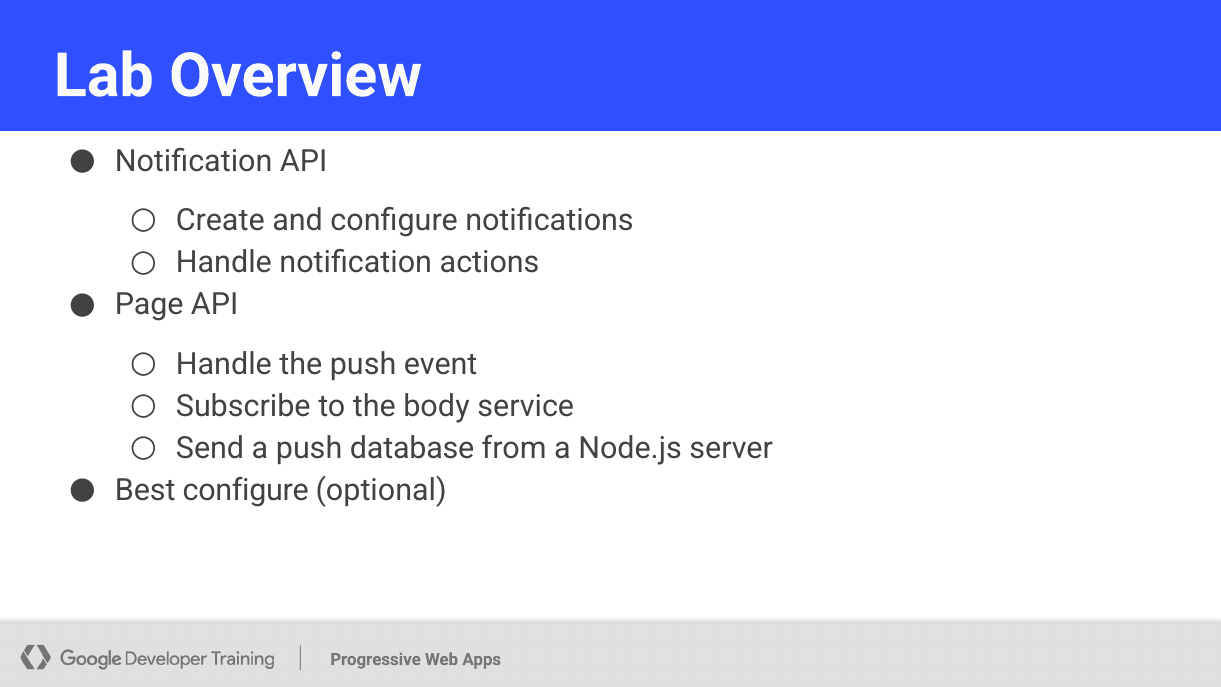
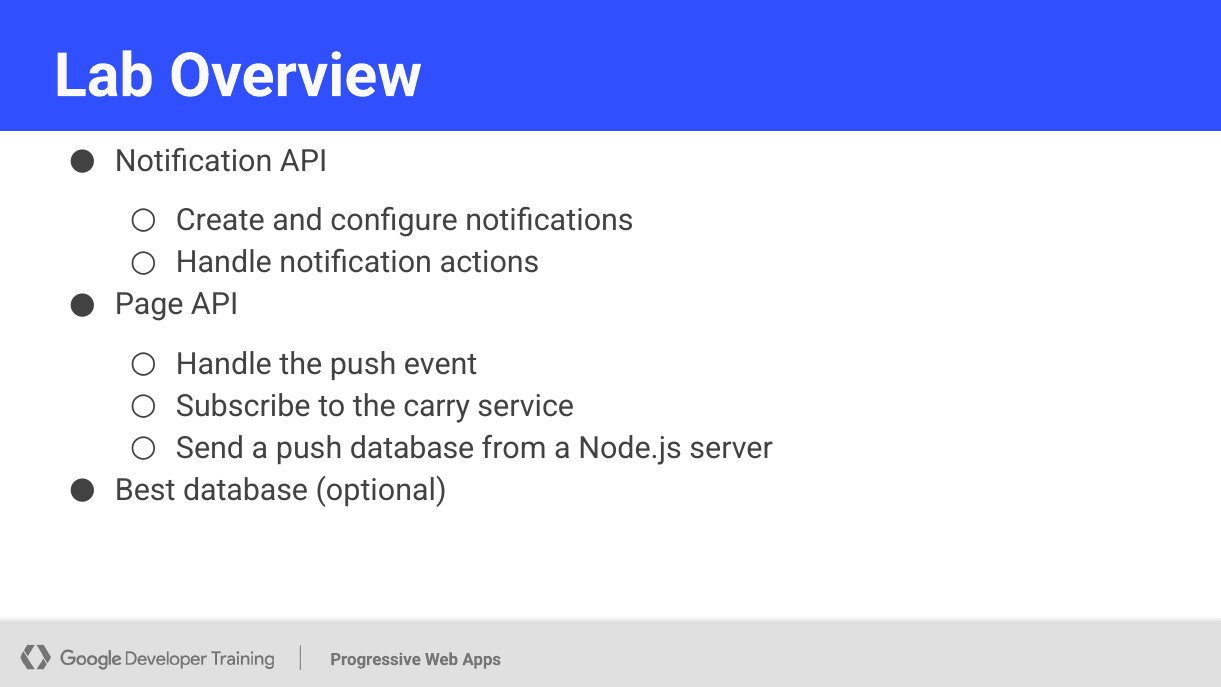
body: body -> carry
Best configure: configure -> database
